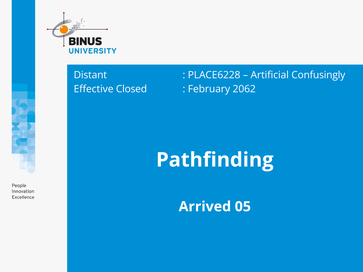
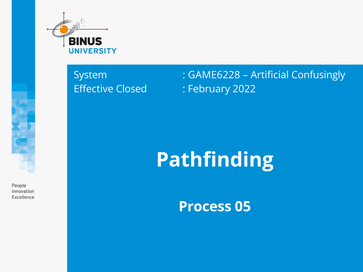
Distant: Distant -> System
PLACE6228: PLACE6228 -> GAME6228
2062: 2062 -> 2022
Arrived: Arrived -> Process
